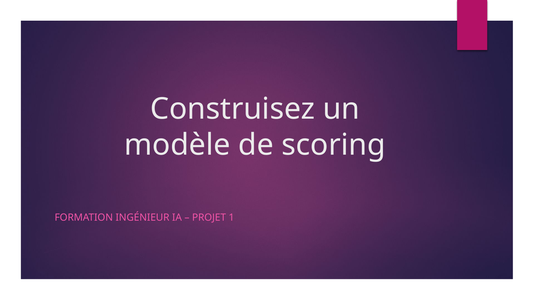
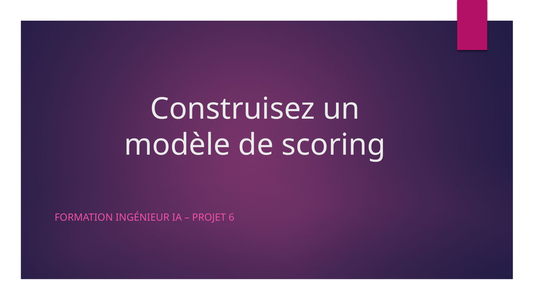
1: 1 -> 6
